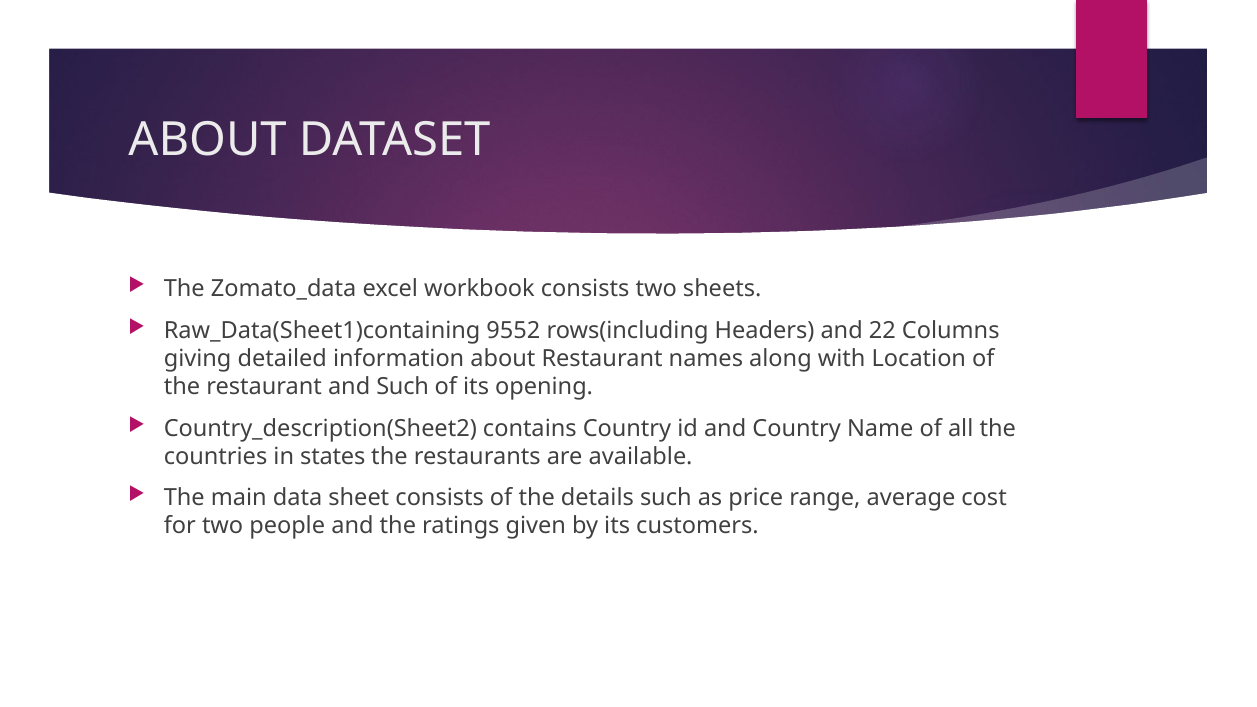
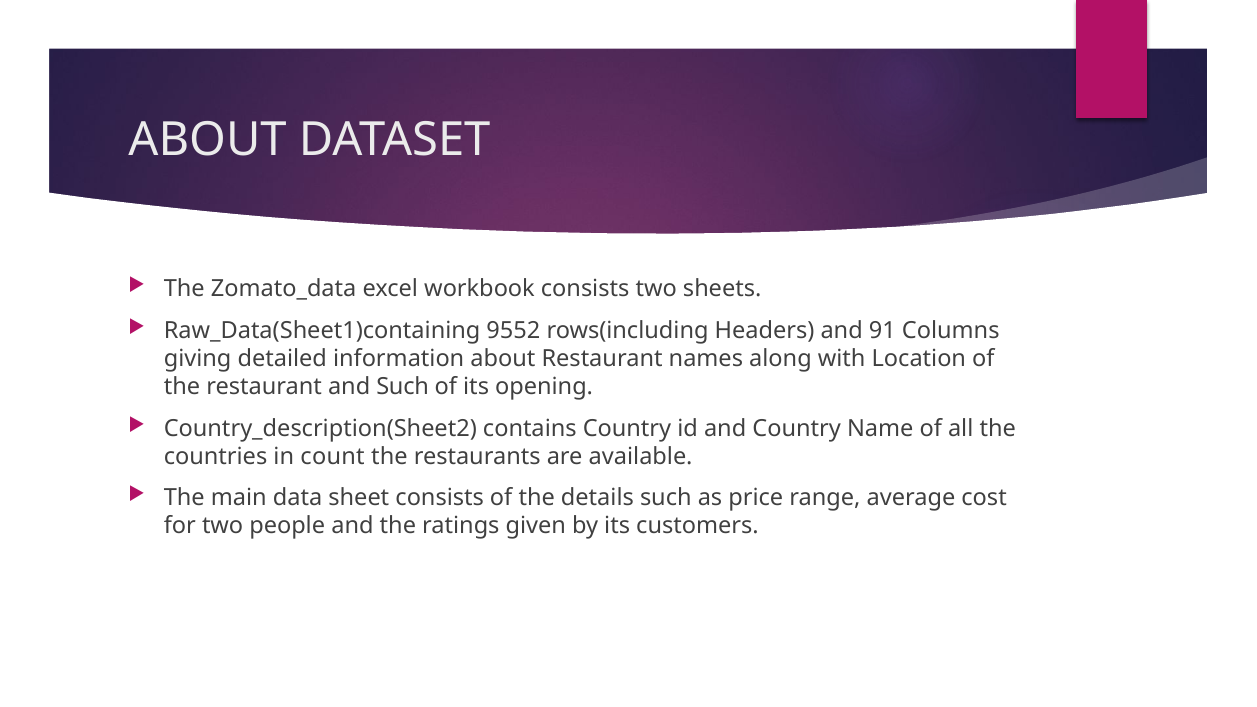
22: 22 -> 91
states: states -> count
